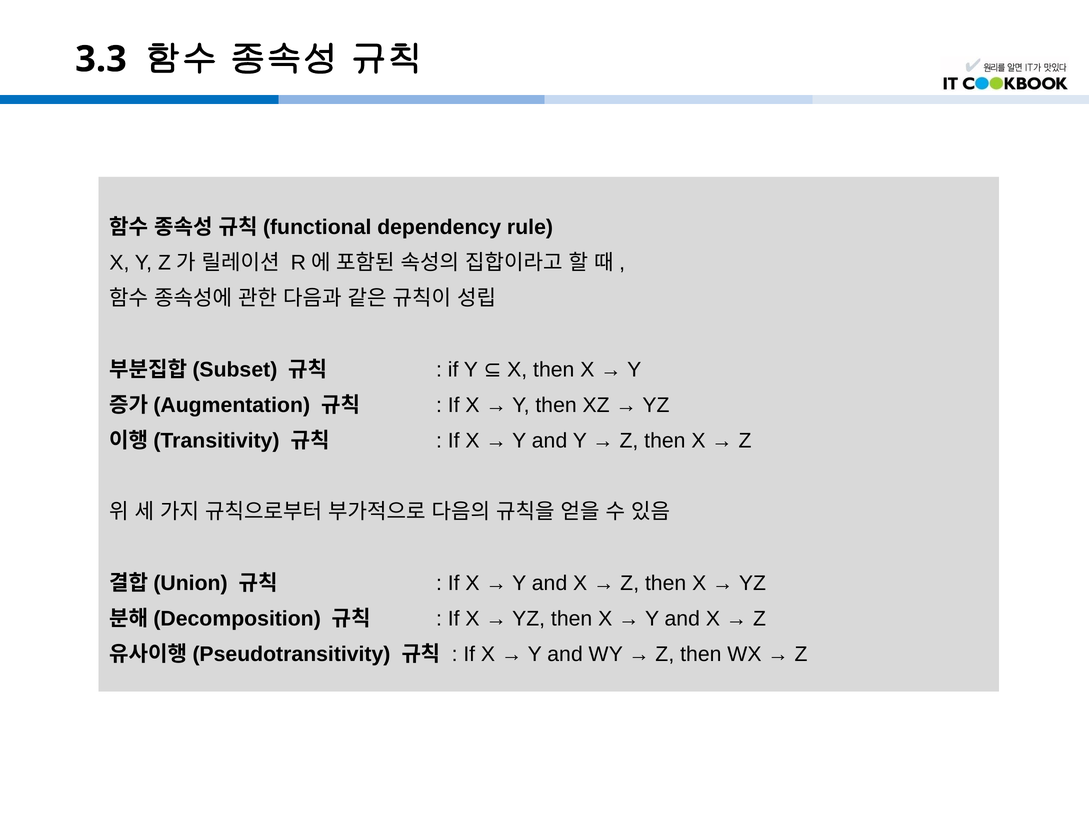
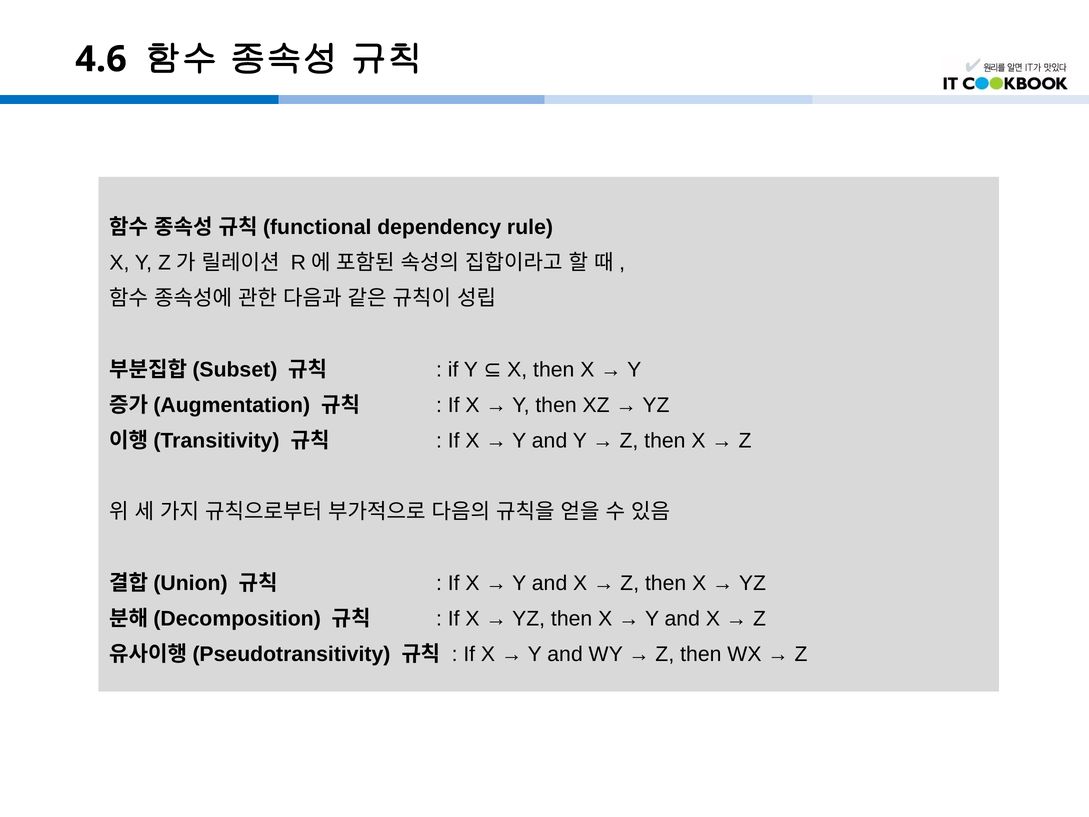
3.3: 3.3 -> 4.6
